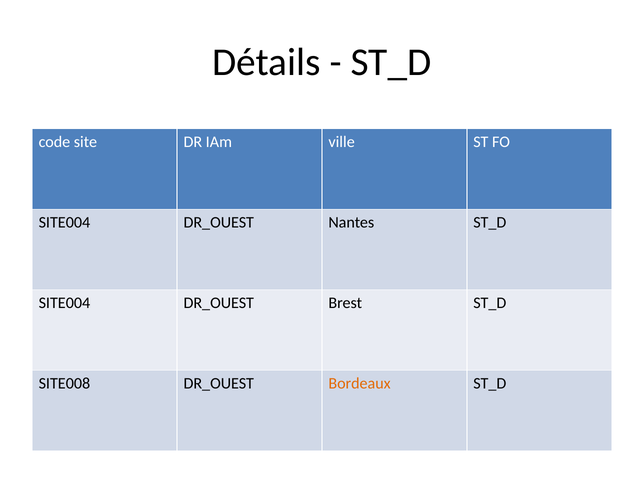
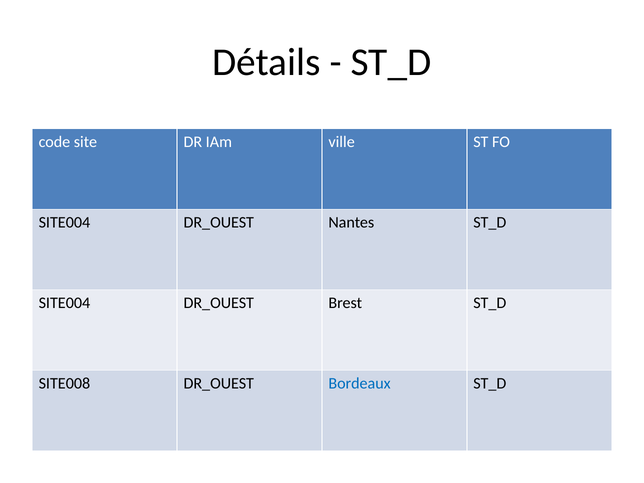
Bordeaux colour: orange -> blue
